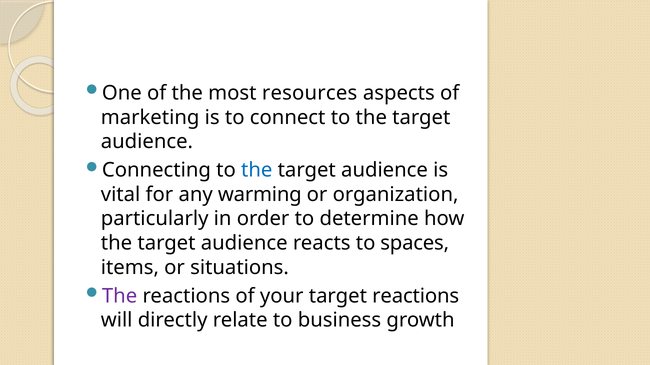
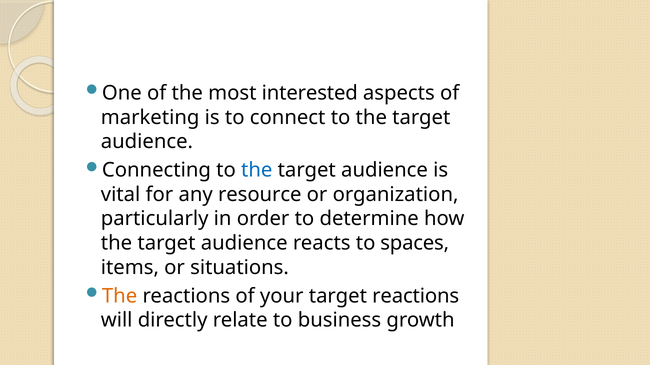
resources: resources -> interested
warming: warming -> resource
The at (120, 296) colour: purple -> orange
